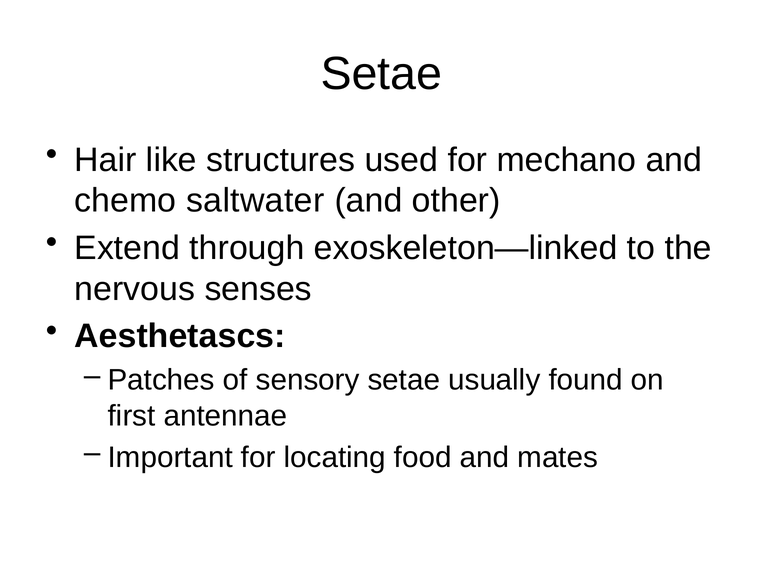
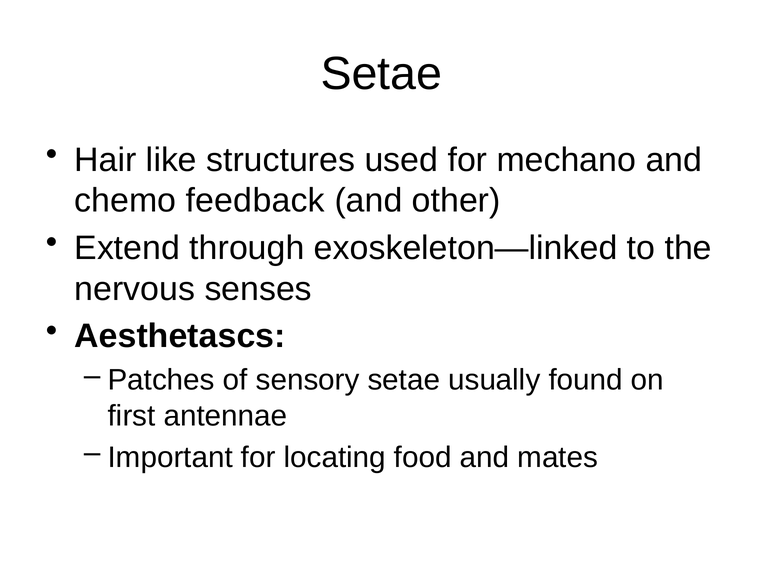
saltwater: saltwater -> feedback
